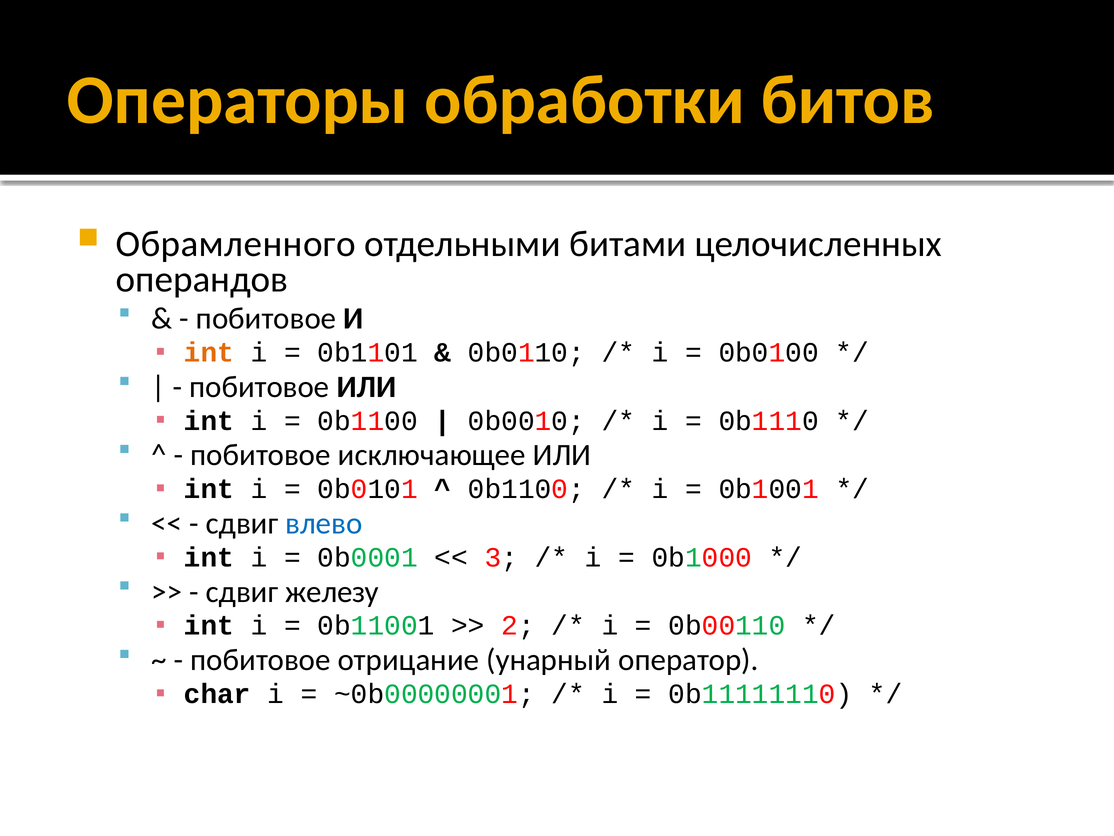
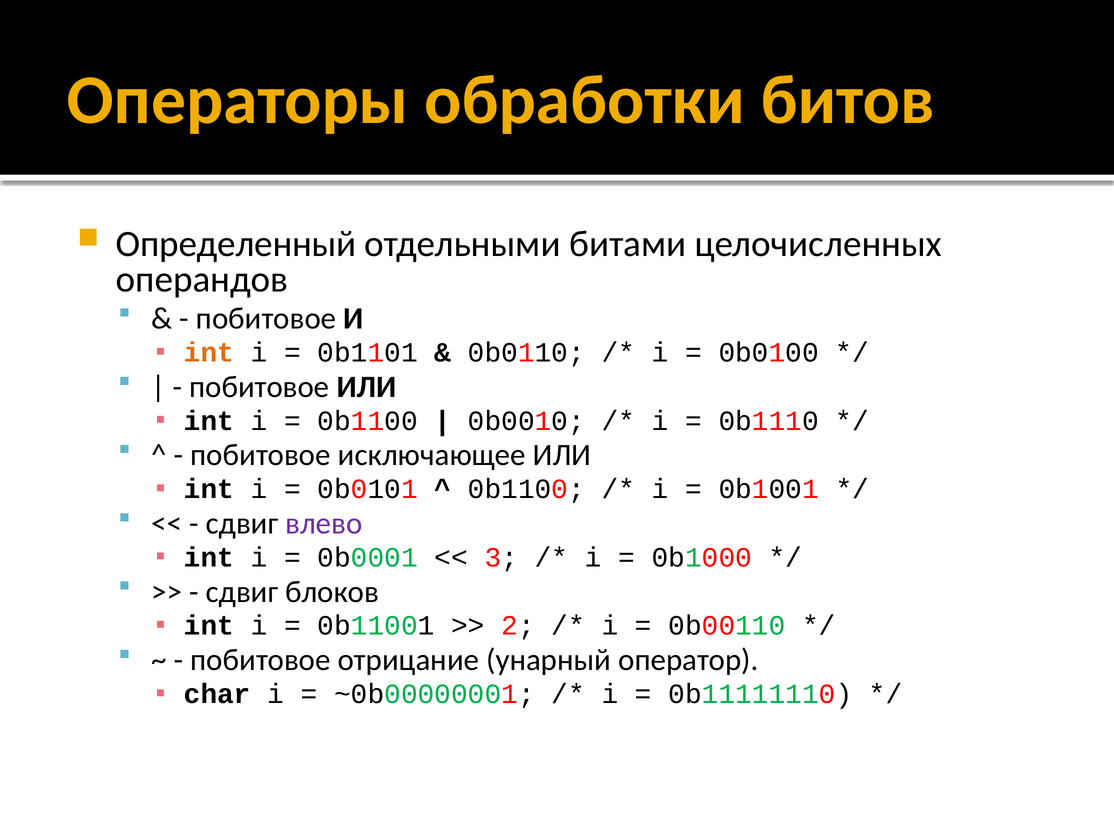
Обрамленного: Обрамленного -> Определенный
влево colour: blue -> purple
железу: железу -> блоков
